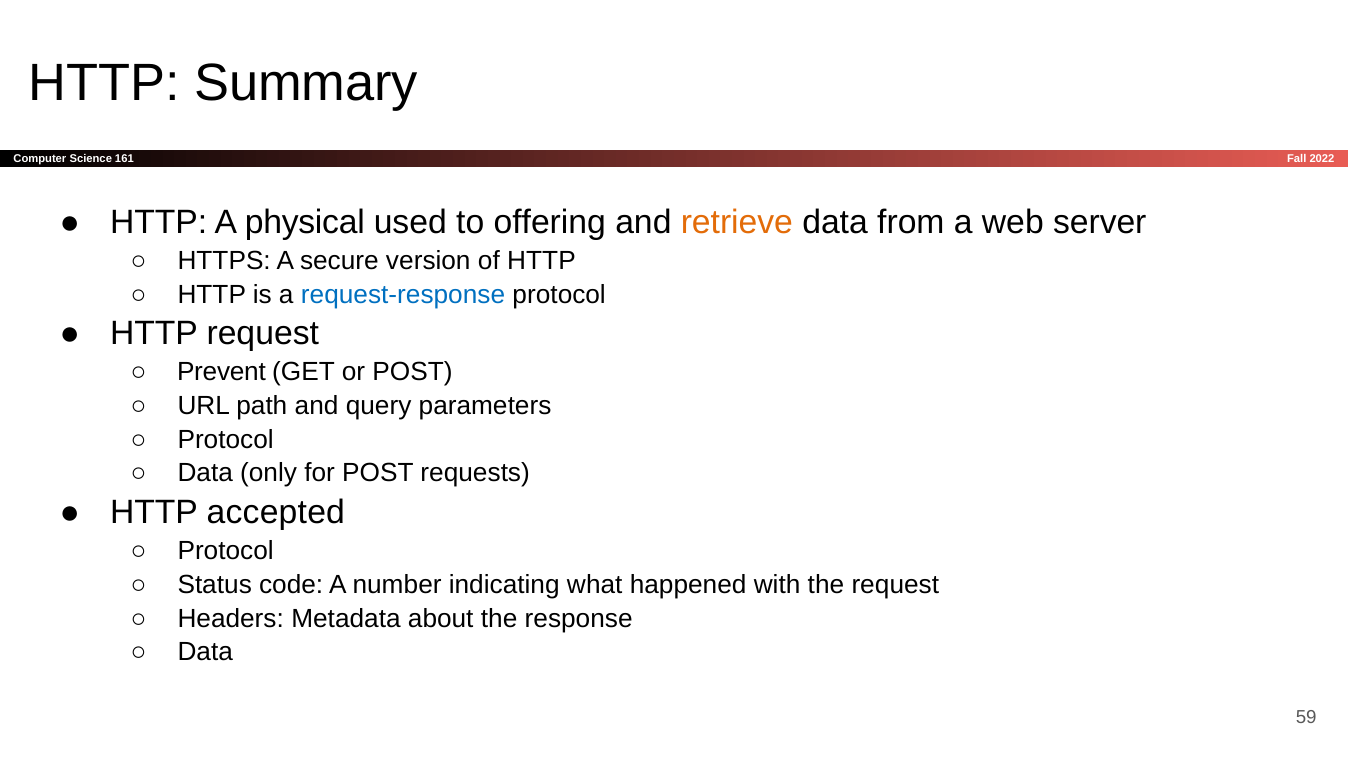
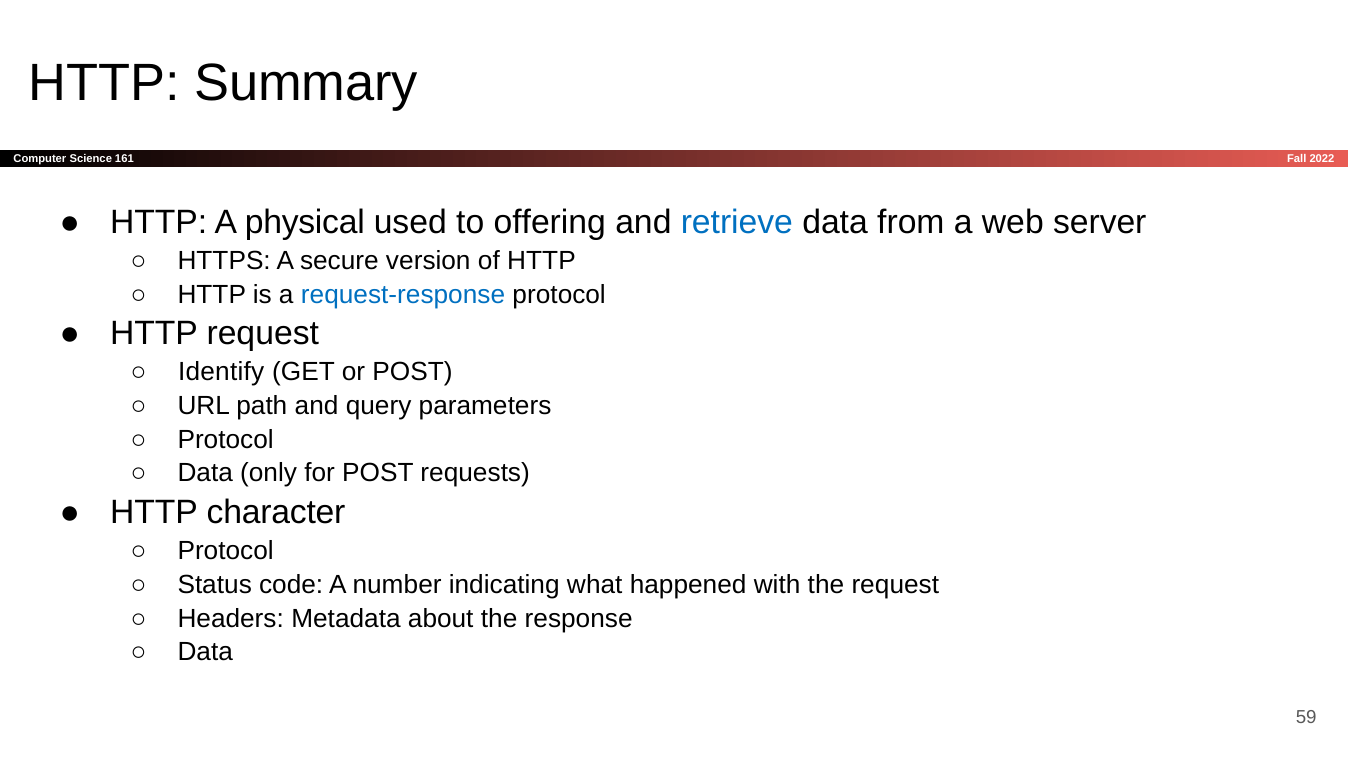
retrieve colour: orange -> blue
Prevent: Prevent -> Identify
accepted: accepted -> character
